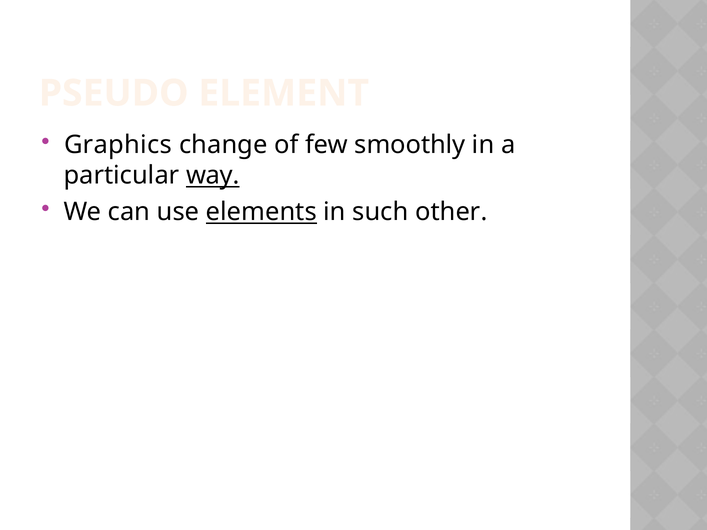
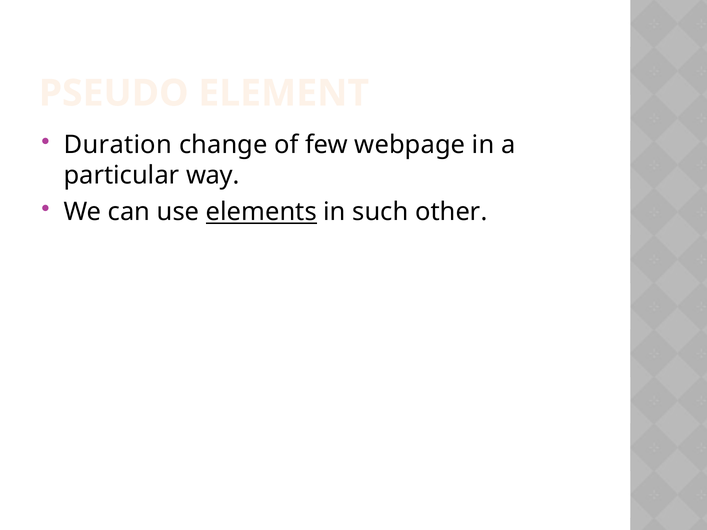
Graphics: Graphics -> Duration
smoothly: smoothly -> webpage
way underline: present -> none
